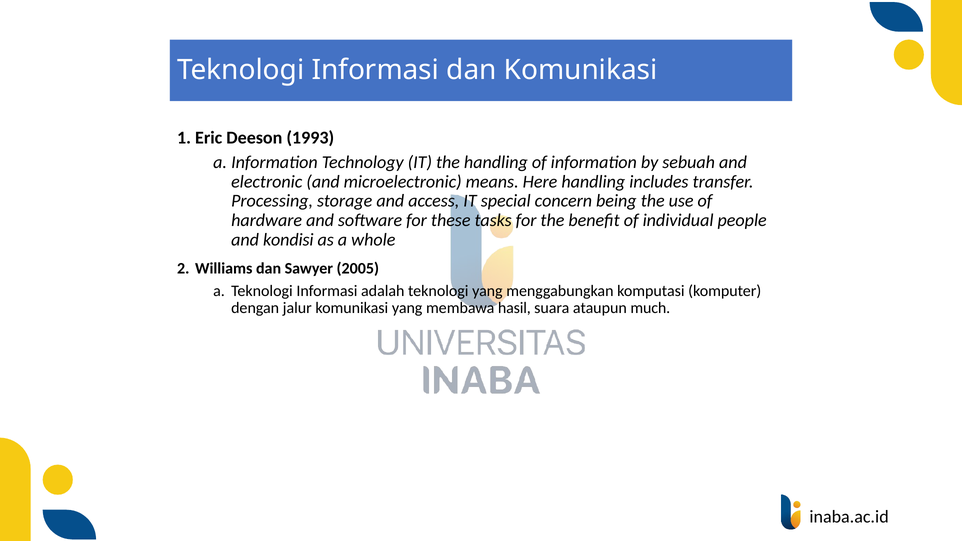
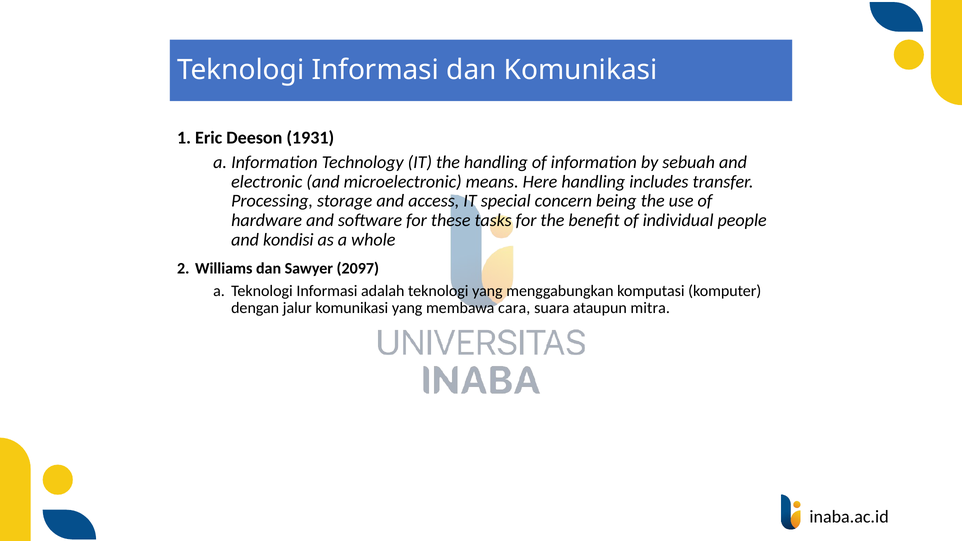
1993: 1993 -> 1931
2005: 2005 -> 2097
hasil: hasil -> cara
much: much -> mitra
